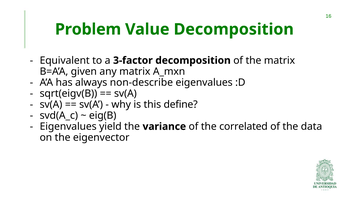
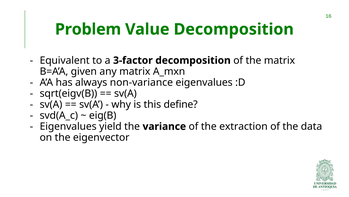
non-describe: non-describe -> non-variance
correlated: correlated -> extraction
